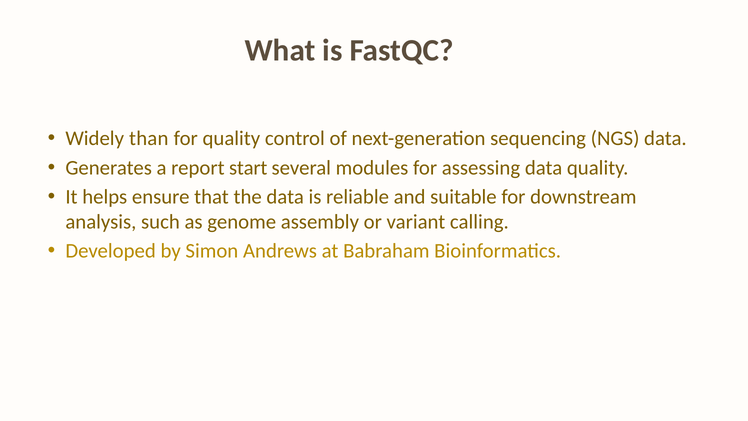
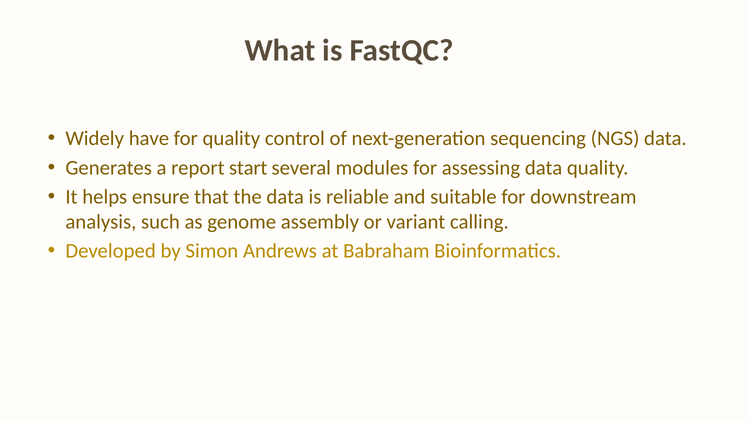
than: than -> have
